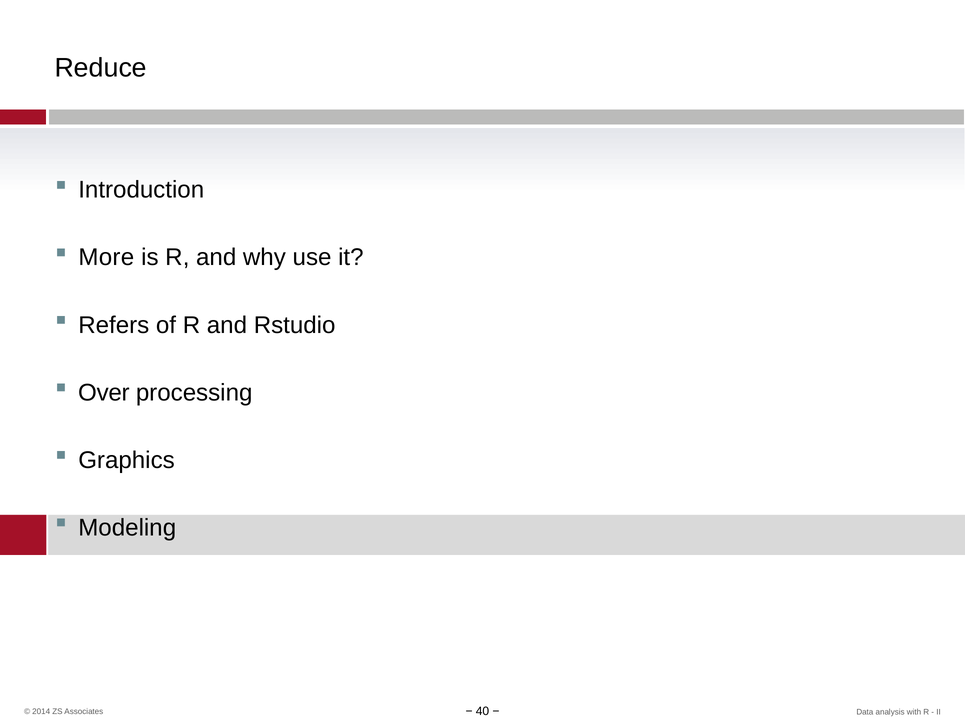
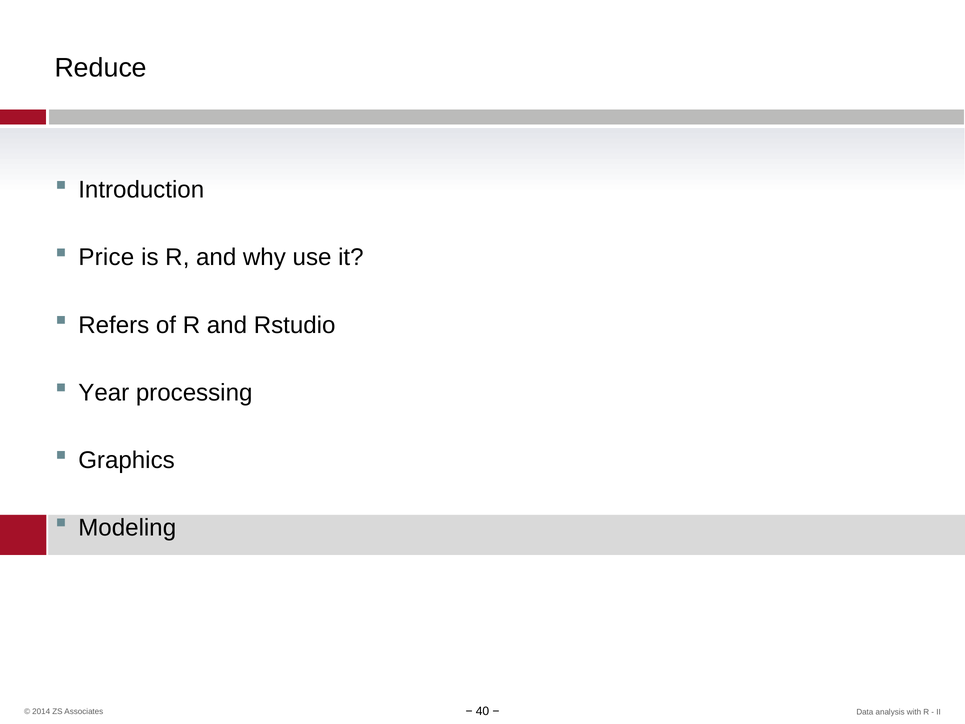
More: More -> Price
Over: Over -> Year
